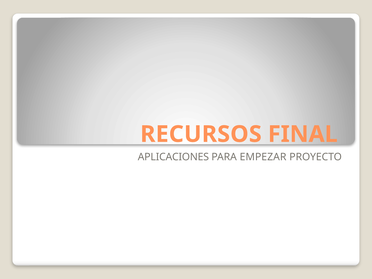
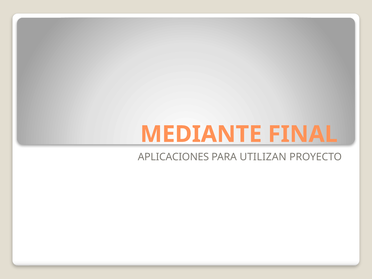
RECURSOS: RECURSOS -> MEDIANTE
EMPEZAR: EMPEZAR -> UTILIZAN
